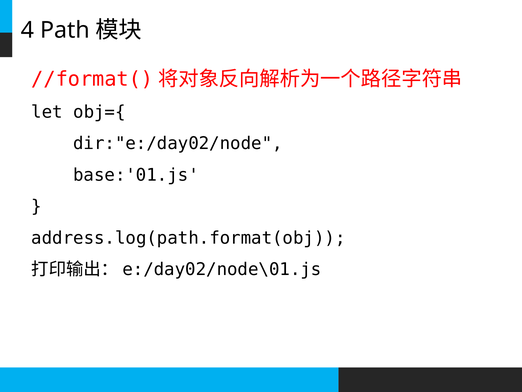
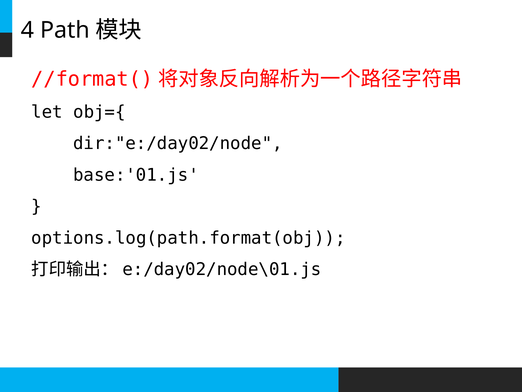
address.log(path.format(obj: address.log(path.format(obj -> options.log(path.format(obj
